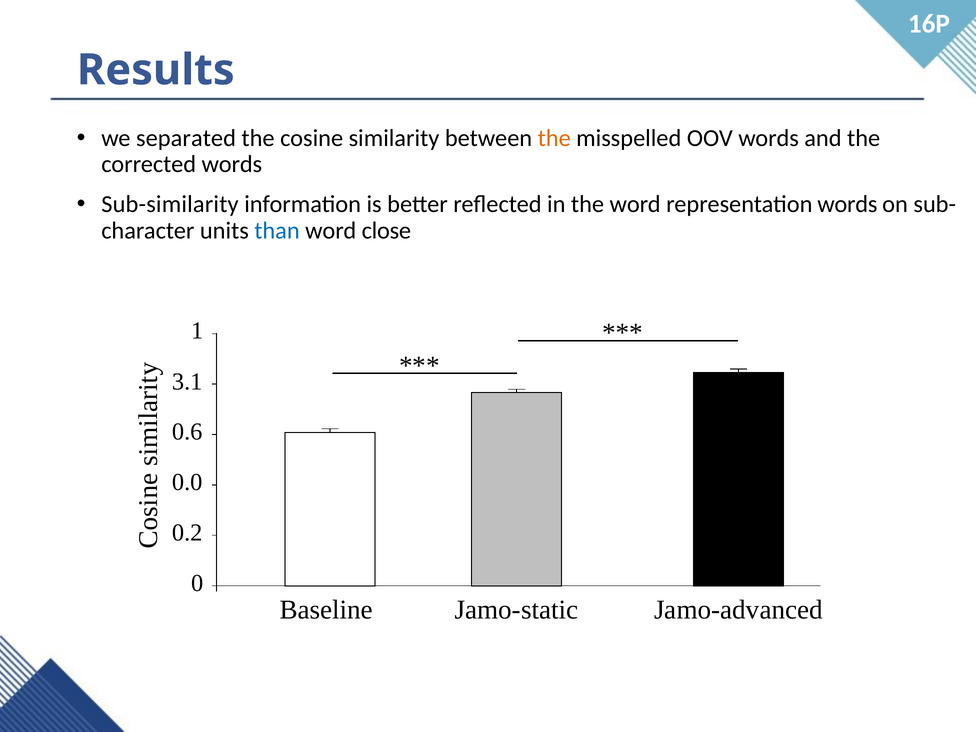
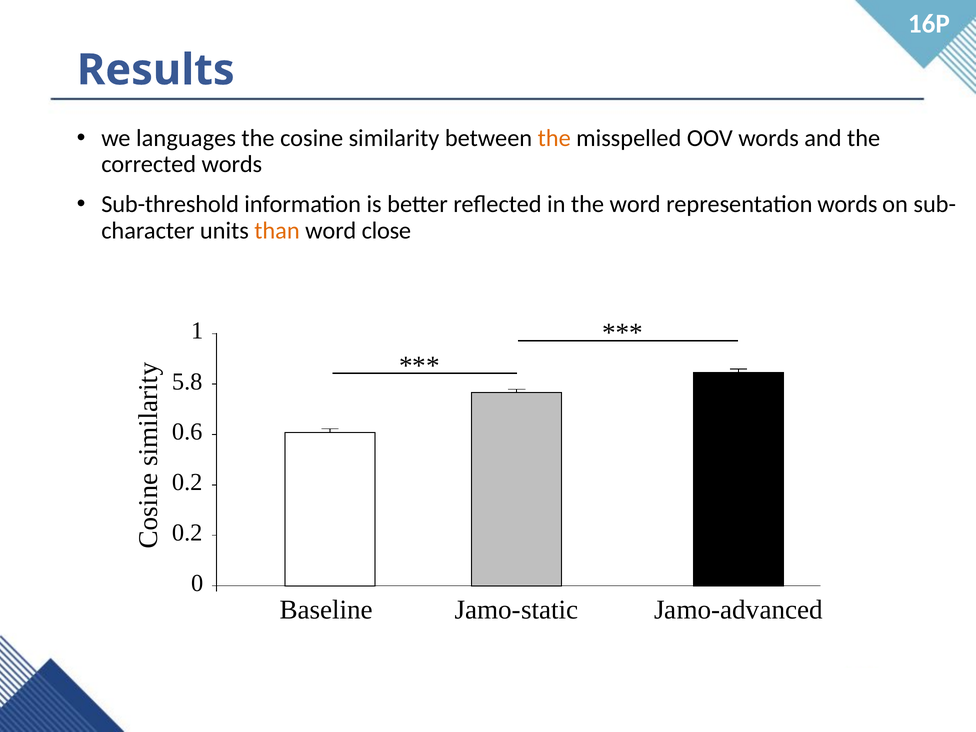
separated: separated -> languages
Sub-similarity: Sub-similarity -> Sub-threshold
than colour: blue -> orange
3.1: 3.1 -> 5.8
0.0 at (187, 482): 0.0 -> 0.2
